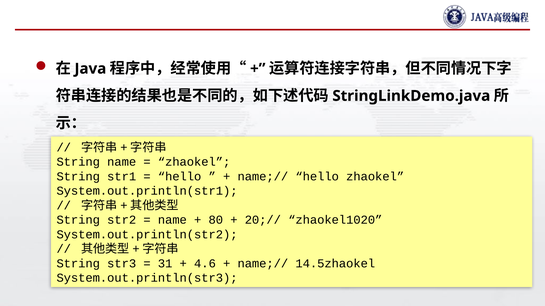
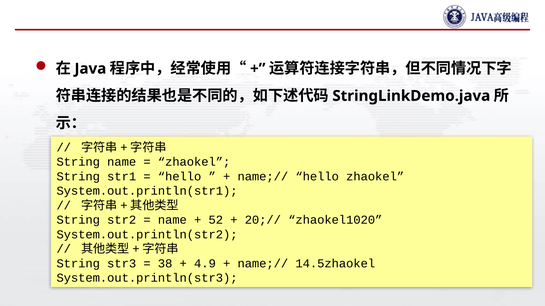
80: 80 -> 52
31: 31 -> 38
4.6: 4.6 -> 4.9
